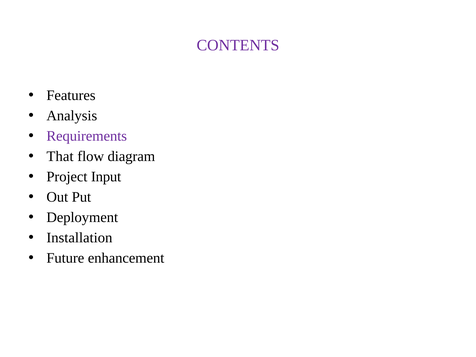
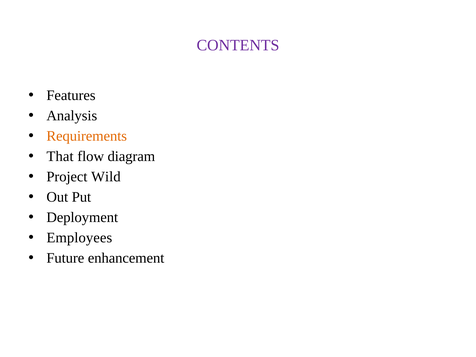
Requirements colour: purple -> orange
Input: Input -> Wild
Installation: Installation -> Employees
